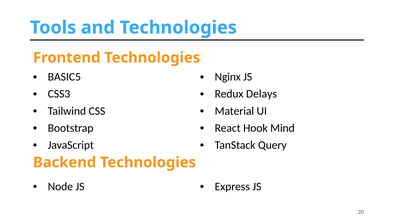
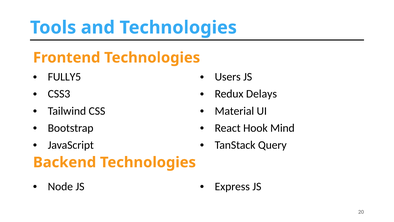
BASIC5: BASIC5 -> FULLY5
Nginx: Nginx -> Users
